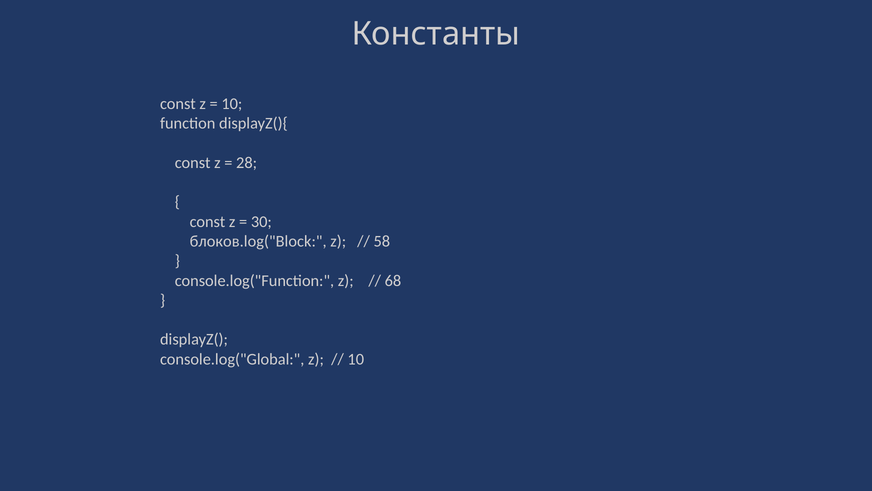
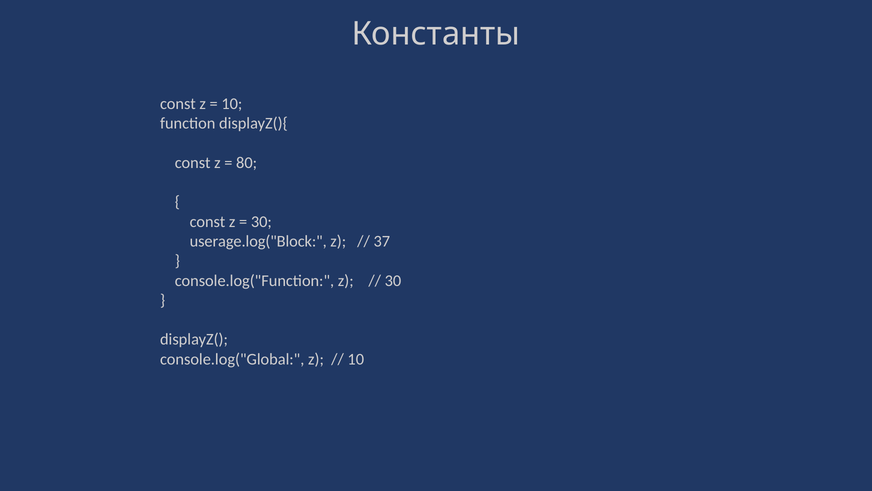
28: 28 -> 80
блоков.log("Block: блоков.log("Block -> userage.log("Block
58: 58 -> 37
68 at (393, 280): 68 -> 30
